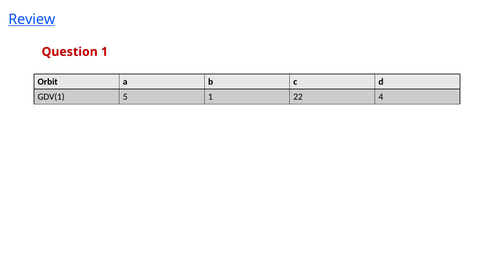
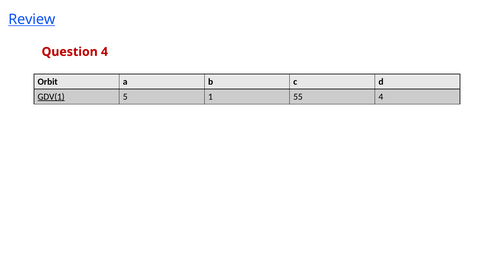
Question 1: 1 -> 4
GDV(1 underline: none -> present
22: 22 -> 55
